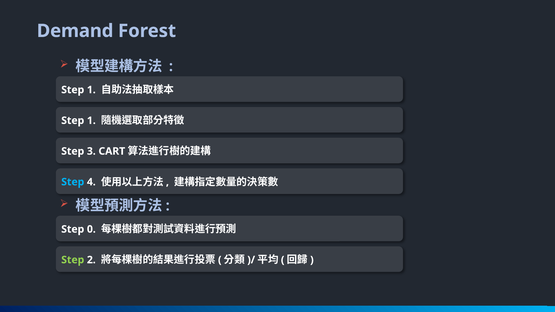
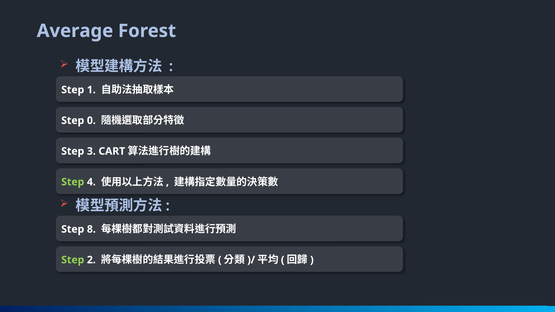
Demand: Demand -> Average
1 at (91, 121): 1 -> 0
Step at (73, 182) colour: light blue -> light green
0: 0 -> 8
